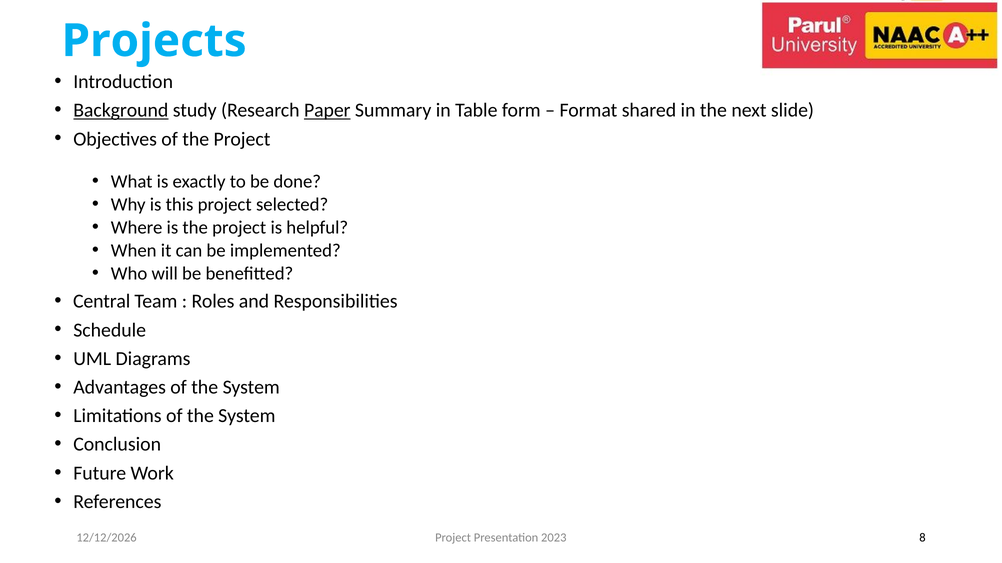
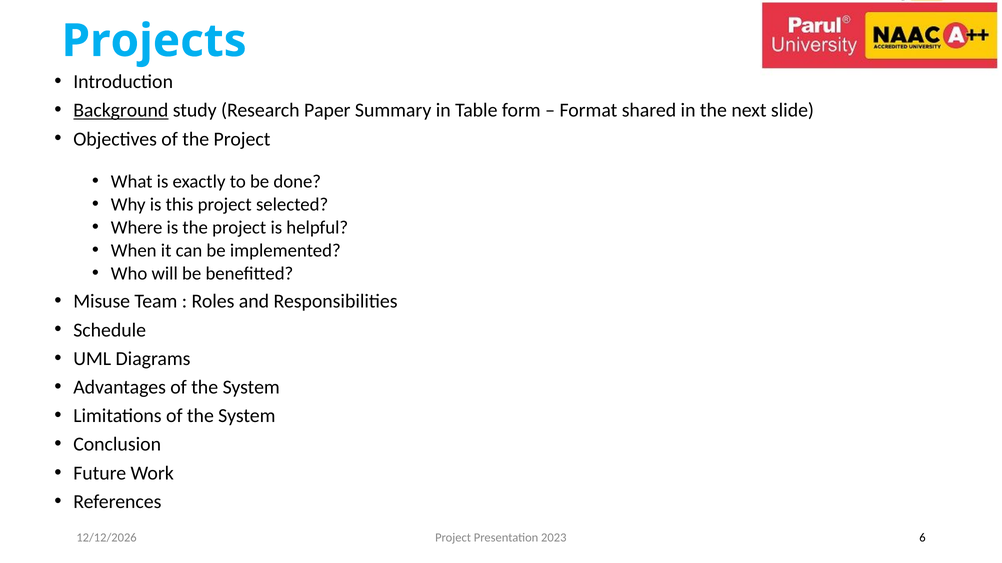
Paper underline: present -> none
Central: Central -> Misuse
8: 8 -> 6
